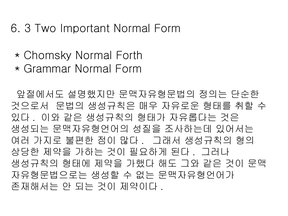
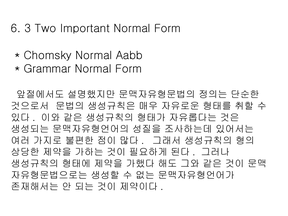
Forth: Forth -> Aabb
